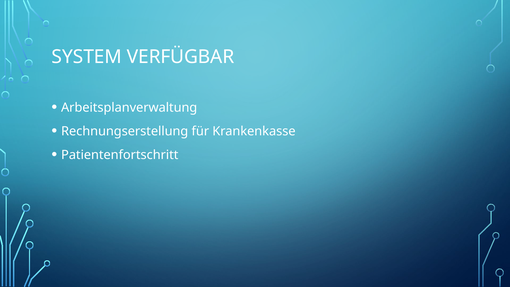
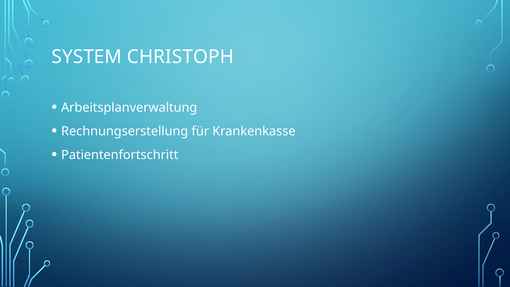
VERFÜGBAR: VERFÜGBAR -> CHRISTOPH
